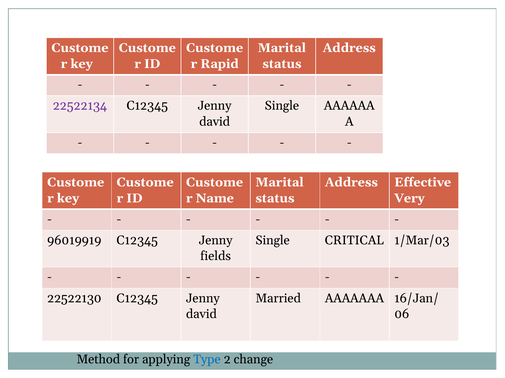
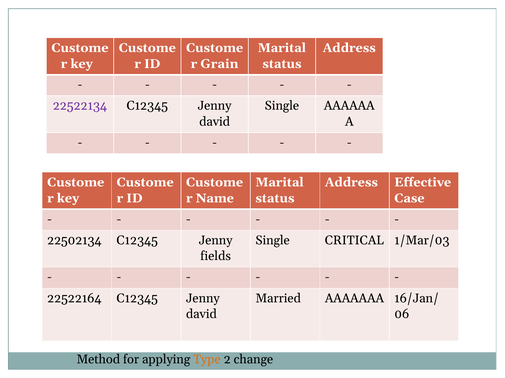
Rapid: Rapid -> Grain
Very: Very -> Case
96019919: 96019919 -> 22502134
22522130: 22522130 -> 22522164
Type colour: blue -> orange
